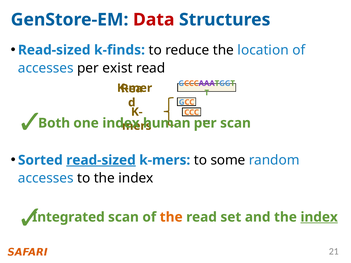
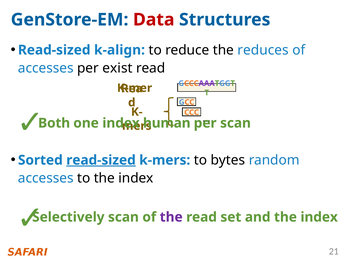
k-finds: k-finds -> k-align
location: location -> reduces
some: some -> bytes
Integrated: Integrated -> Selectively
the at (171, 217) colour: orange -> purple
index at (319, 217) underline: present -> none
